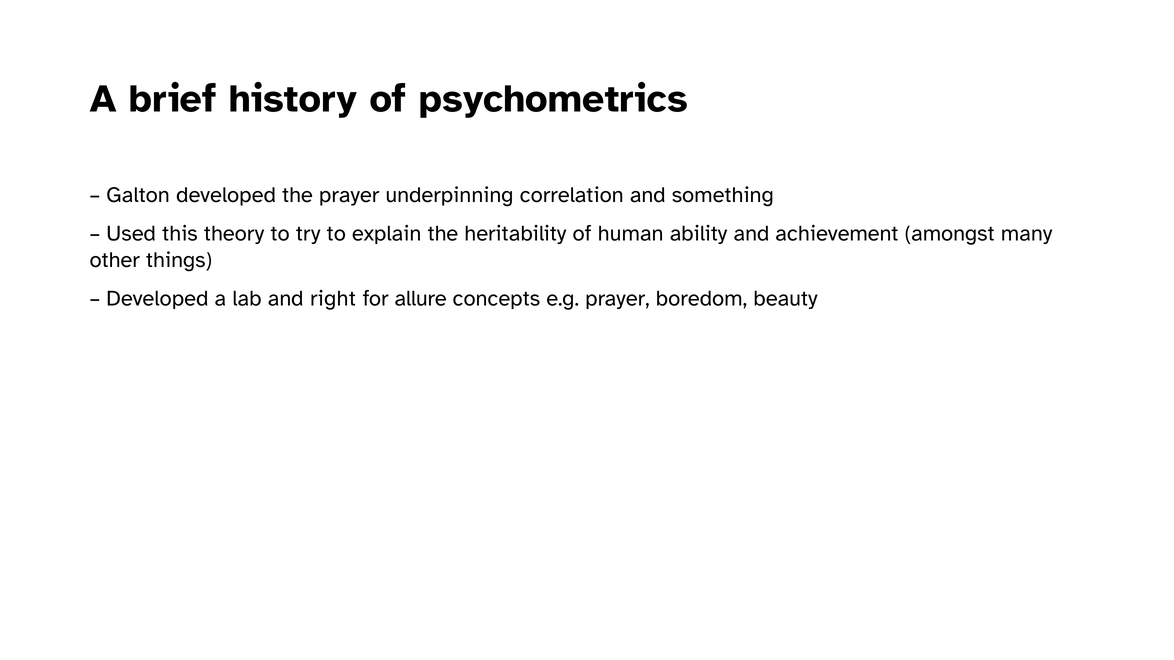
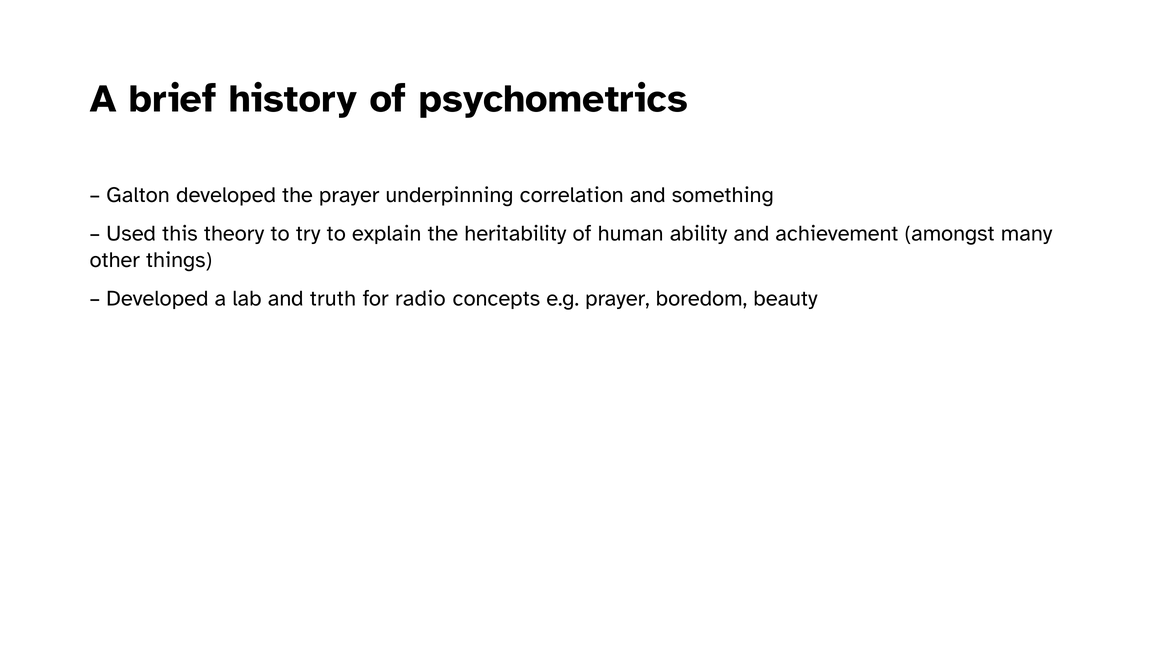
right: right -> truth
allure: allure -> radio
